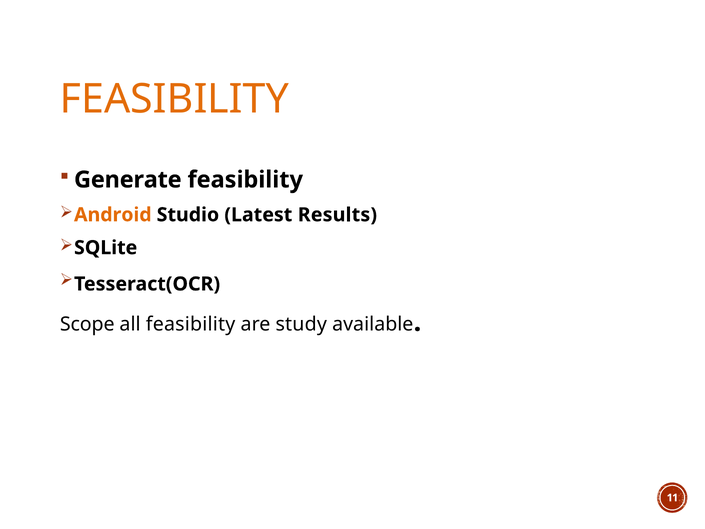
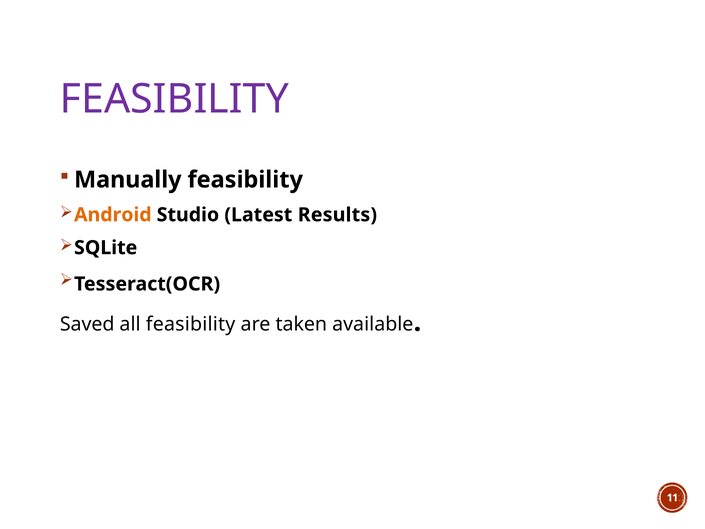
FEASIBILITY at (174, 99) colour: orange -> purple
Generate: Generate -> Manually
Scope: Scope -> Saved
study: study -> taken
